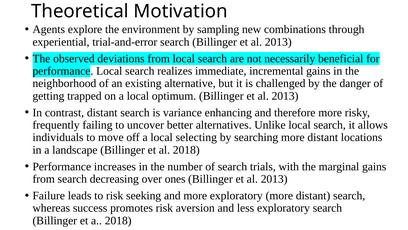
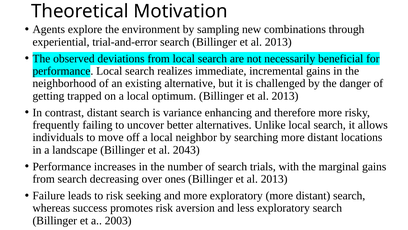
selecting: selecting -> neighbor
al 2018: 2018 -> 2043
a 2018: 2018 -> 2003
